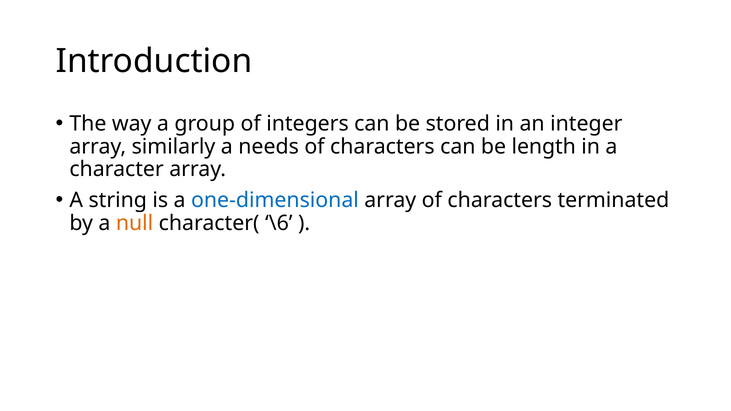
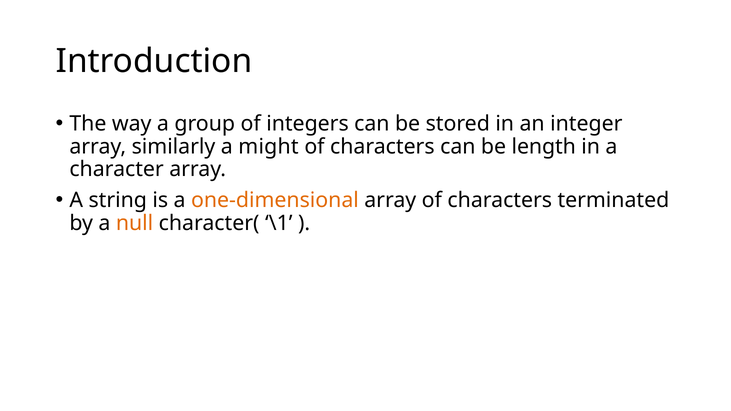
needs: needs -> might
one-dimensional colour: blue -> orange
\6: \6 -> \1
